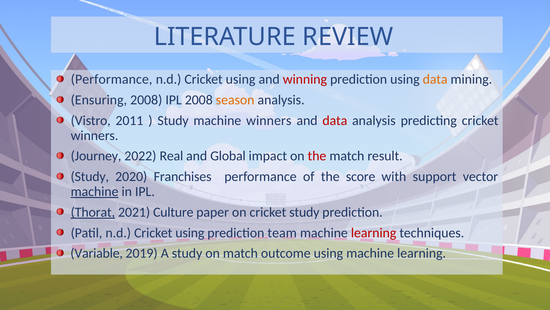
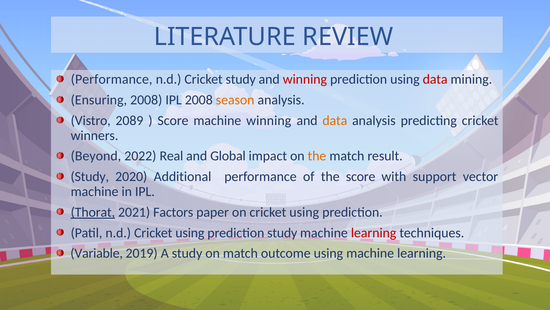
using at (241, 79): using -> study
data at (435, 79) colour: orange -> red
2011: 2011 -> 2089
Study at (173, 120): Study -> Score
machine winners: winners -> winning
data at (335, 120) colour: red -> orange
Journey: Journey -> Beyond
the at (317, 156) colour: red -> orange
Franchises: Franchises -> Additional
machine at (95, 191) underline: present -> none
Culture: Culture -> Factors
on cricket study: study -> using
prediction team: team -> study
